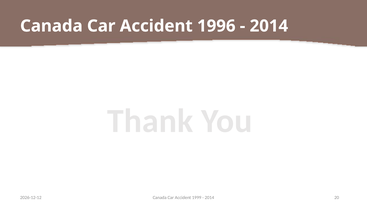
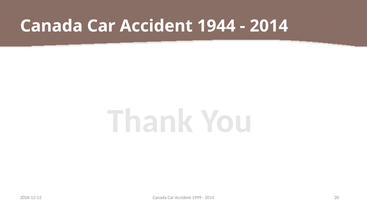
1996: 1996 -> 1944
